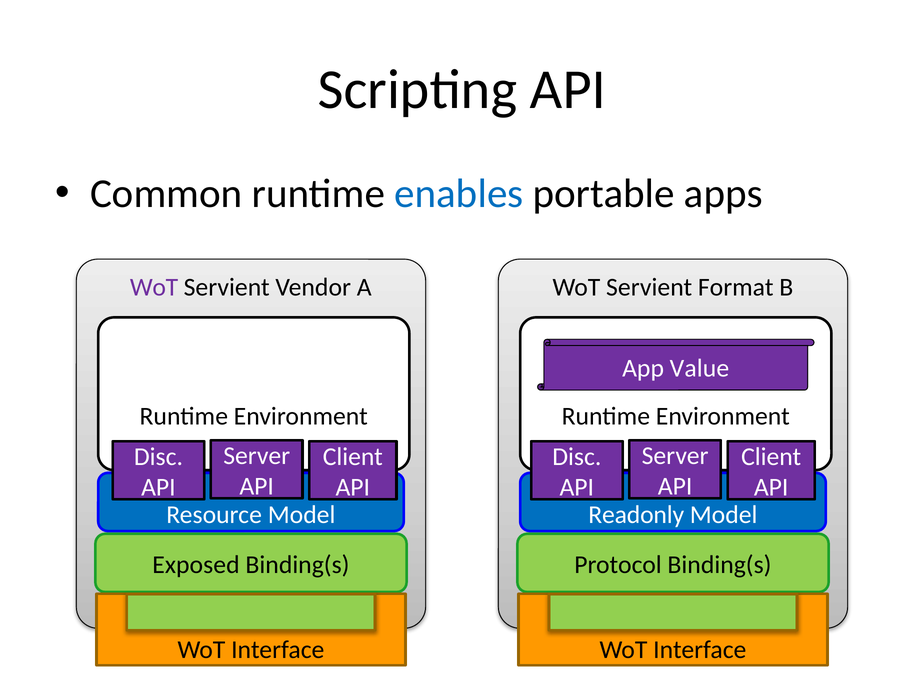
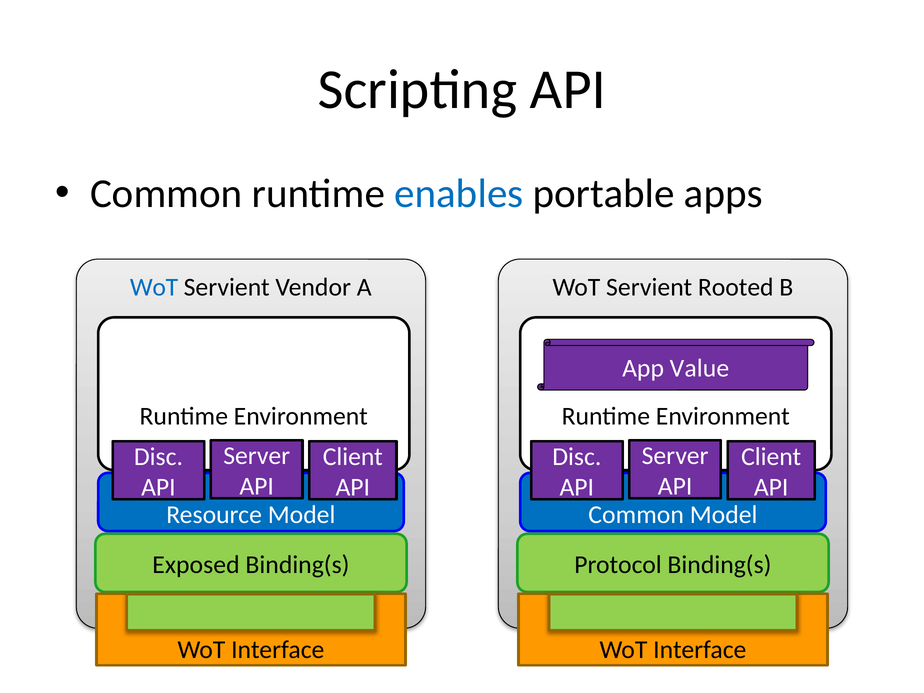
WoT at (154, 287) colour: purple -> blue
Format: Format -> Rooted
Readonly at (636, 515): Readonly -> Common
